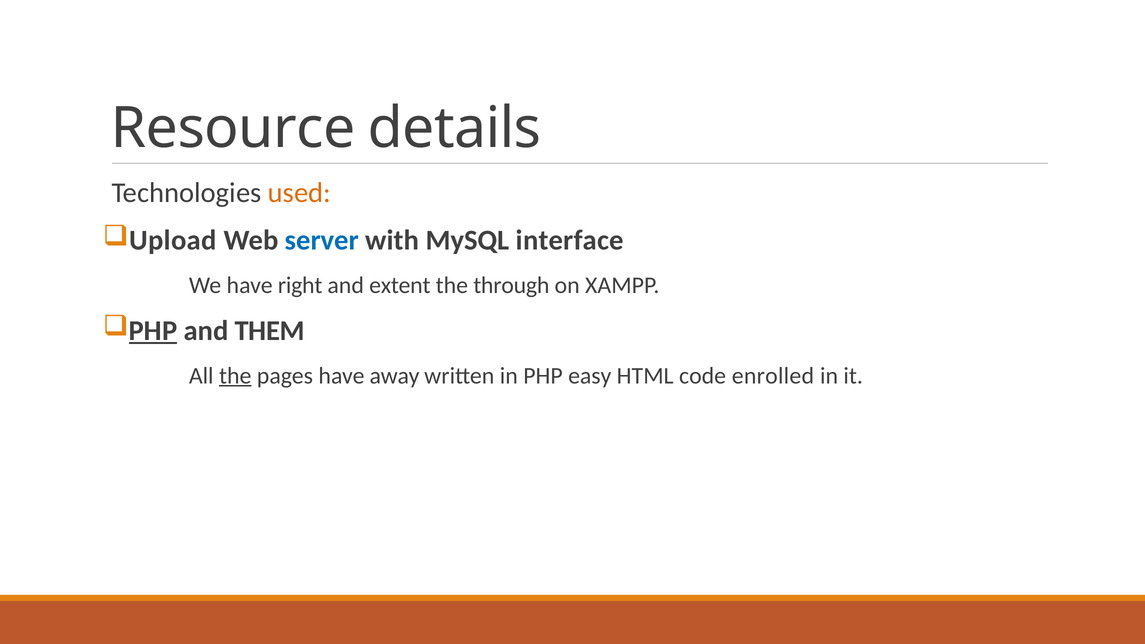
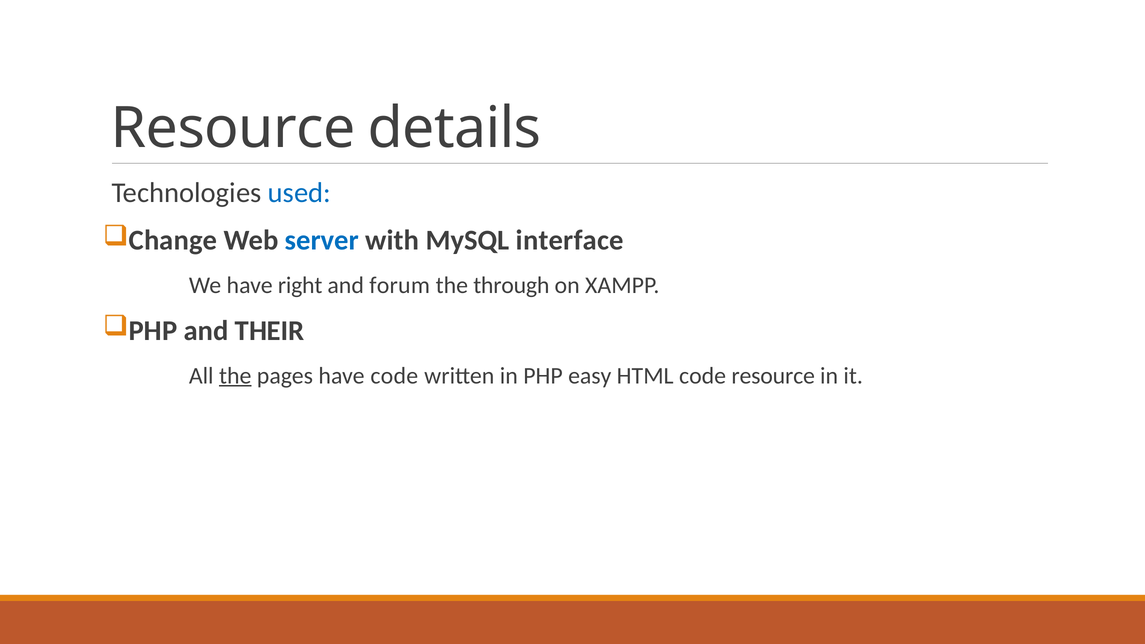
used colour: orange -> blue
Upload: Upload -> Change
extent: extent -> forum
PHP at (153, 331) underline: present -> none
THEM: THEM -> THEIR
have away: away -> code
code enrolled: enrolled -> resource
